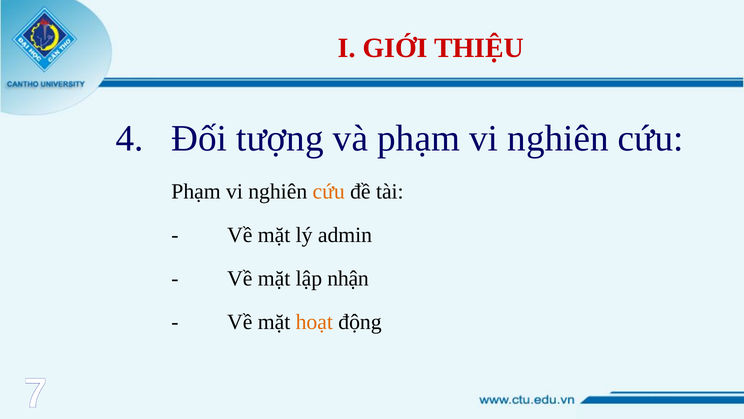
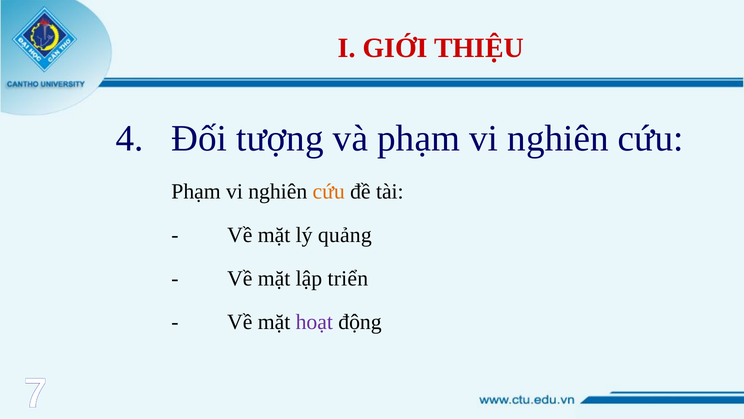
admin: admin -> quảng
nhận: nhận -> triển
hoạt colour: orange -> purple
